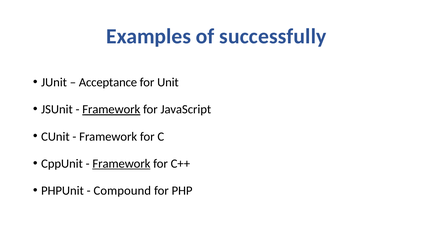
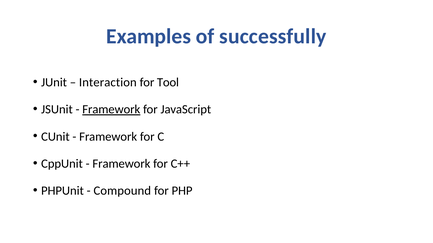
Acceptance: Acceptance -> Interaction
Unit: Unit -> Tool
Framework at (121, 164) underline: present -> none
